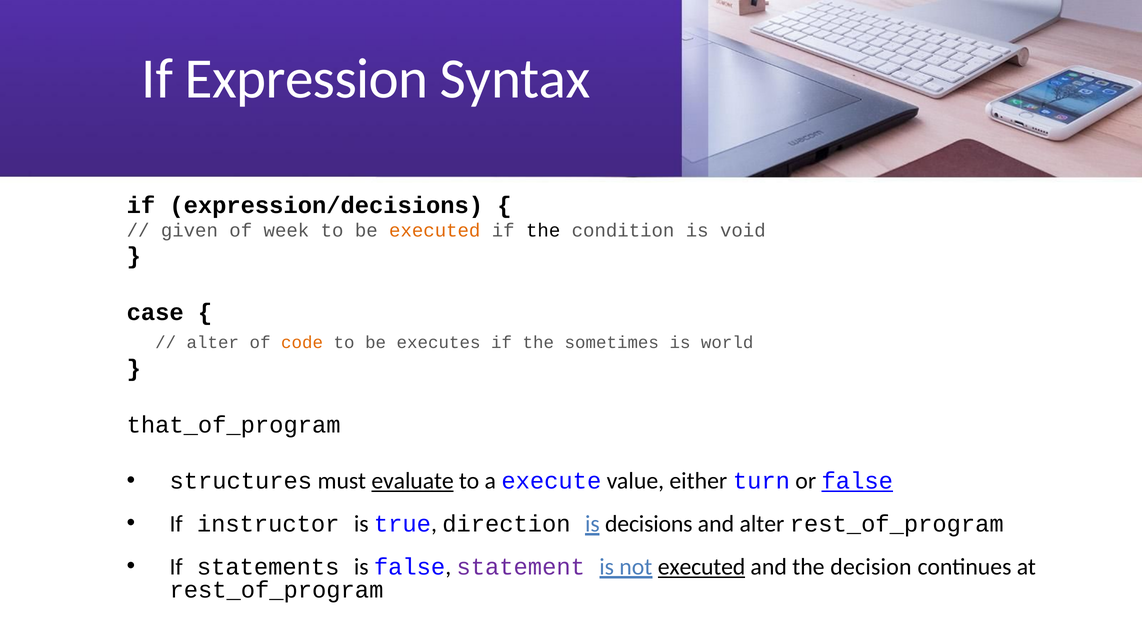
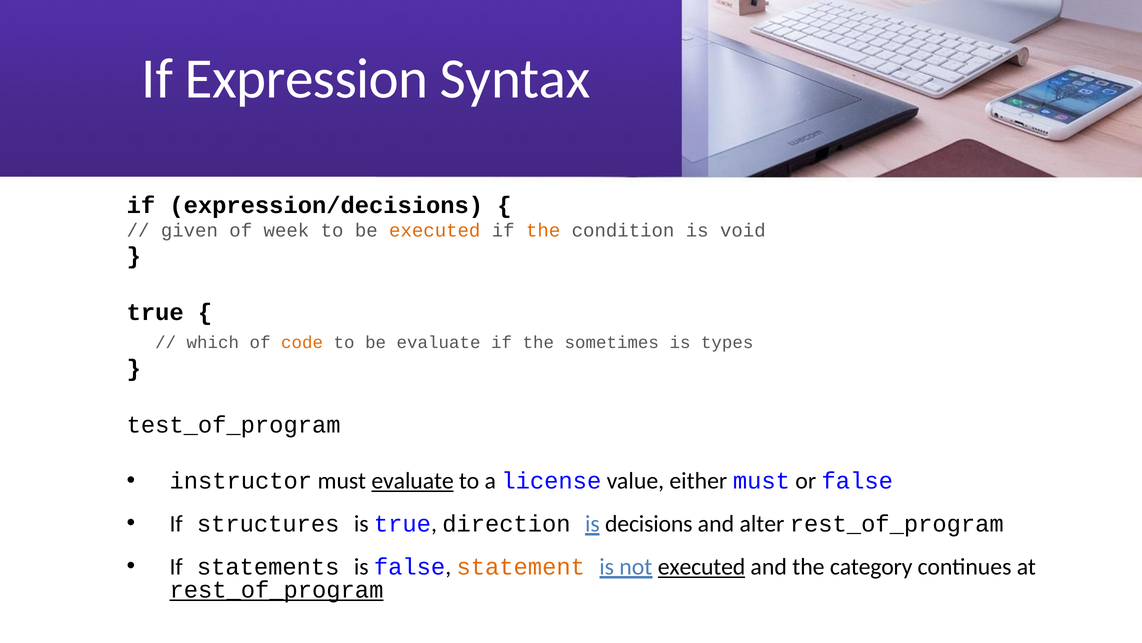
the at (543, 230) colour: black -> orange
case at (155, 312): case -> true
alter at (213, 342): alter -> which
be executes: executes -> evaluate
world: world -> types
that_of_program: that_of_program -> test_of_program
structures: structures -> instructor
execute: execute -> license
either turn: turn -> must
false at (857, 481) underline: present -> none
instructor: instructor -> structures
statement colour: purple -> orange
decision: decision -> category
rest_of_program at (276, 589) underline: none -> present
